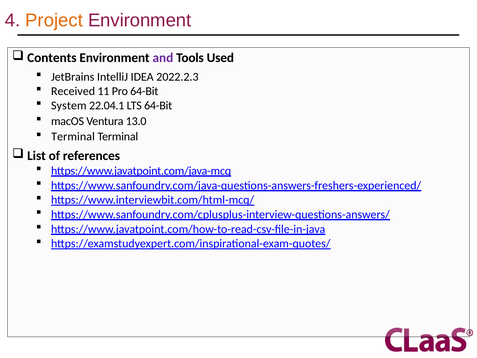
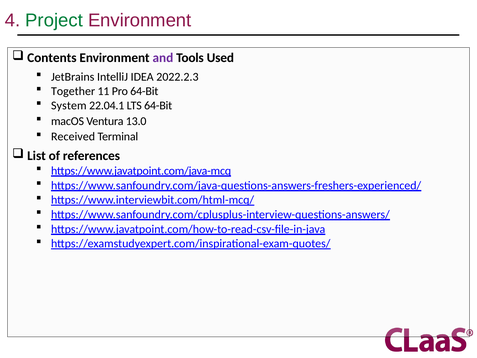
Project colour: orange -> green
Received: Received -> Together
Terminal at (73, 137): Terminal -> Received
